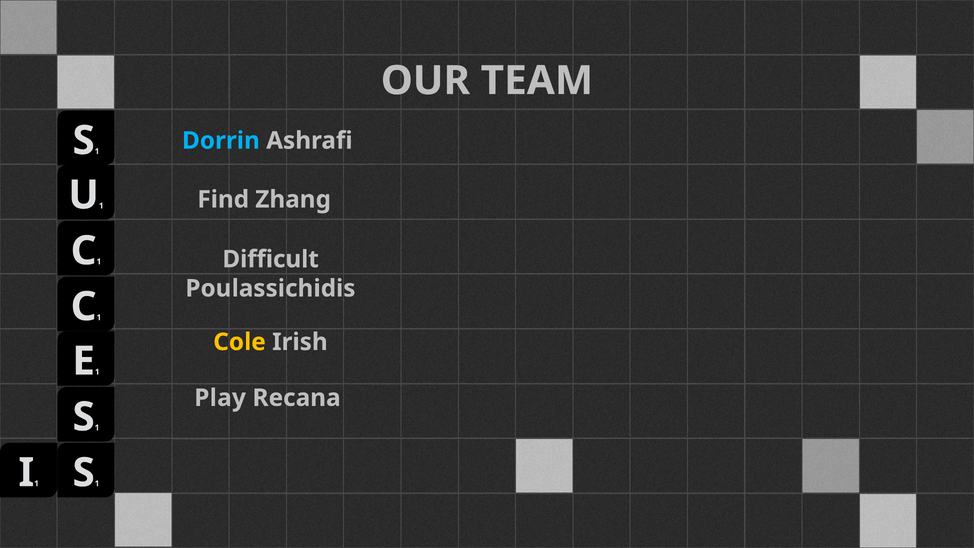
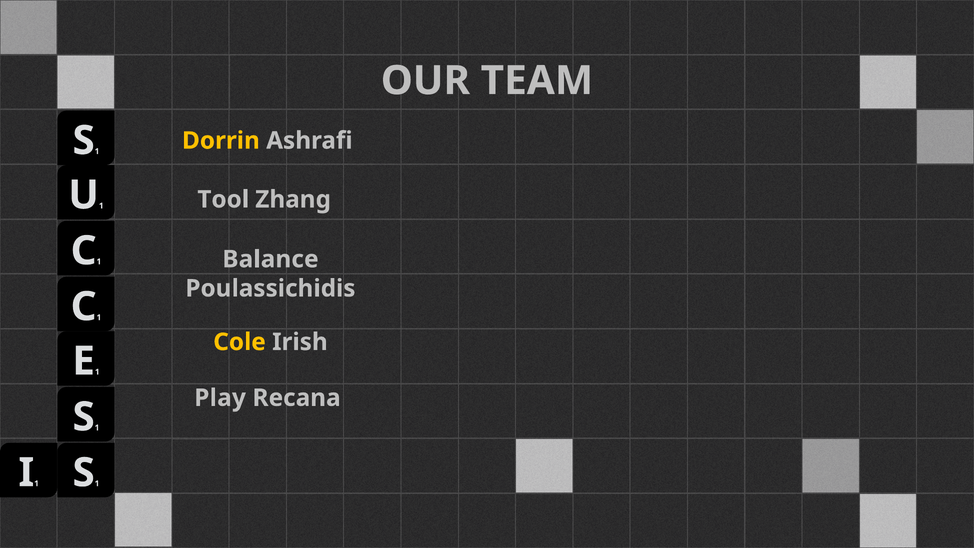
Dorrin colour: light blue -> yellow
Find: Find -> Tool
Difficult: Difficult -> Balance
